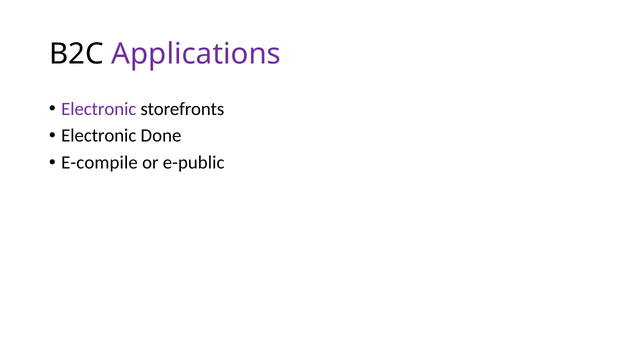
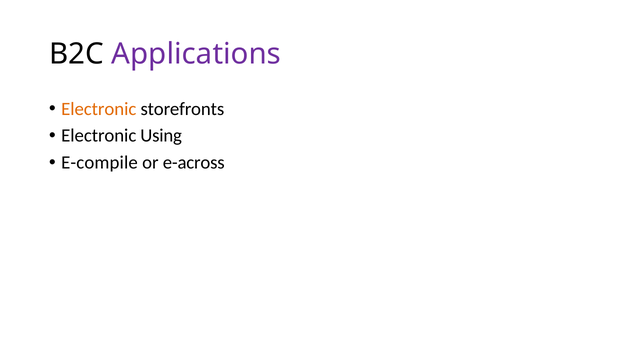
Electronic at (99, 109) colour: purple -> orange
Done: Done -> Using
e-public: e-public -> e-across
